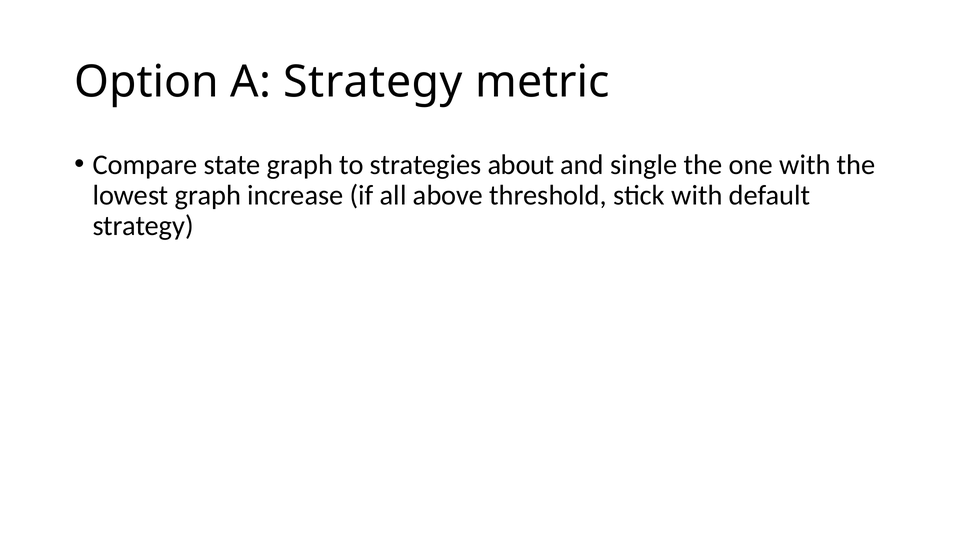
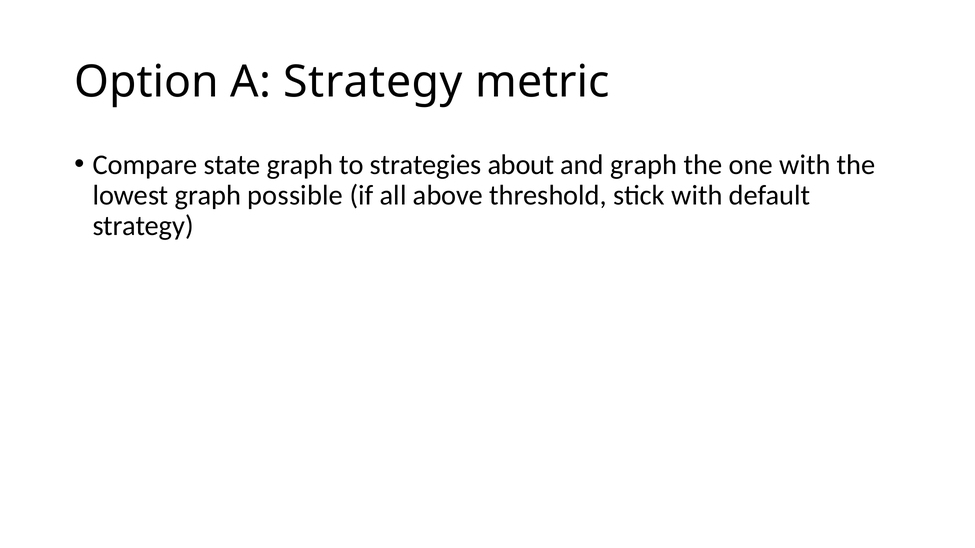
and single: single -> graph
increase: increase -> possible
